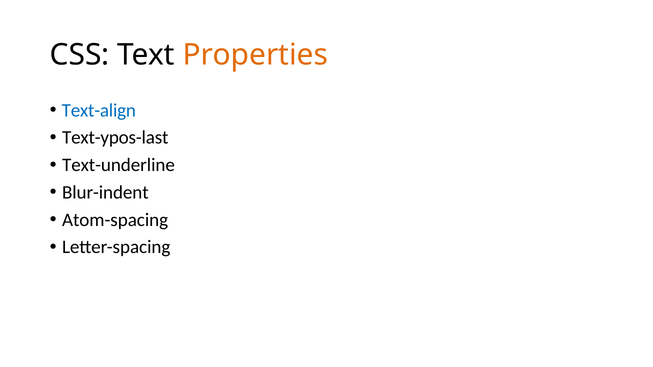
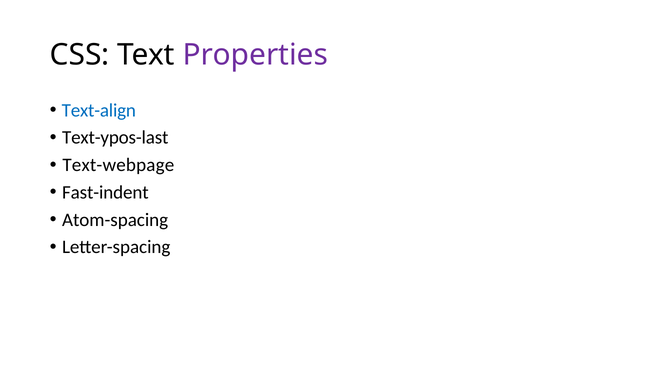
Properties colour: orange -> purple
Text-underline: Text-underline -> Text-webpage
Blur-indent: Blur-indent -> Fast-indent
